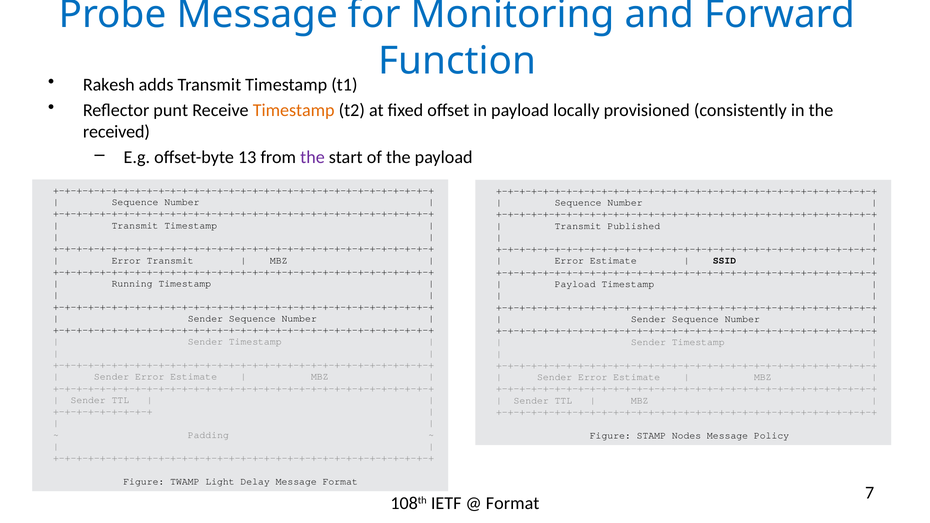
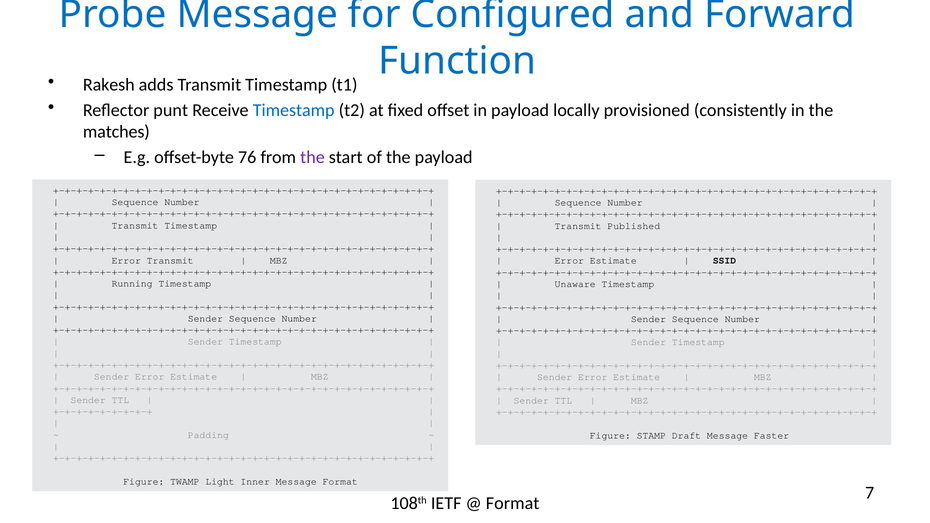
Monitoring: Monitoring -> Configured
Timestamp at (294, 110) colour: orange -> blue
received: received -> matches
13: 13 -> 76
Payload at (575, 284): Payload -> Unaware
Nodes: Nodes -> Draft
Policy: Policy -> Faster
Delay: Delay -> Inner
